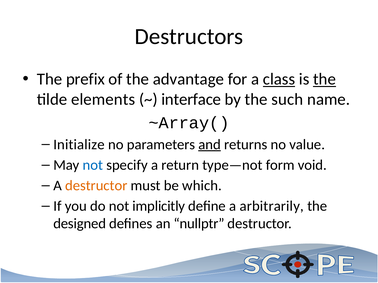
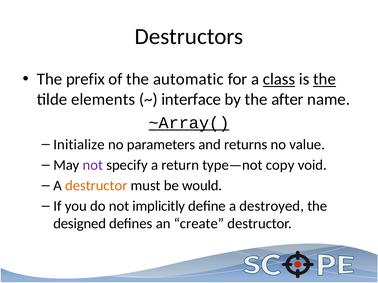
advantage: advantage -> automatic
such: such -> after
~Array( underline: none -> present
and underline: present -> none
not at (93, 165) colour: blue -> purple
form: form -> copy
which: which -> would
arbitrarily: arbitrarily -> destroyed
nullptr: nullptr -> create
